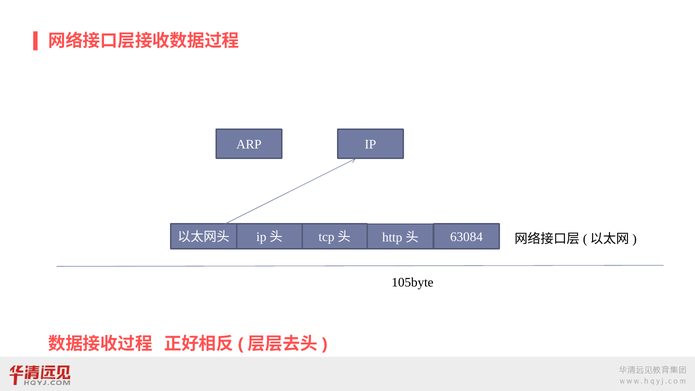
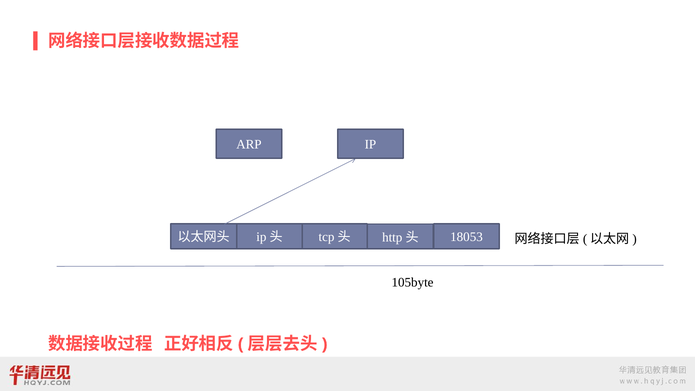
63084: 63084 -> 18053
